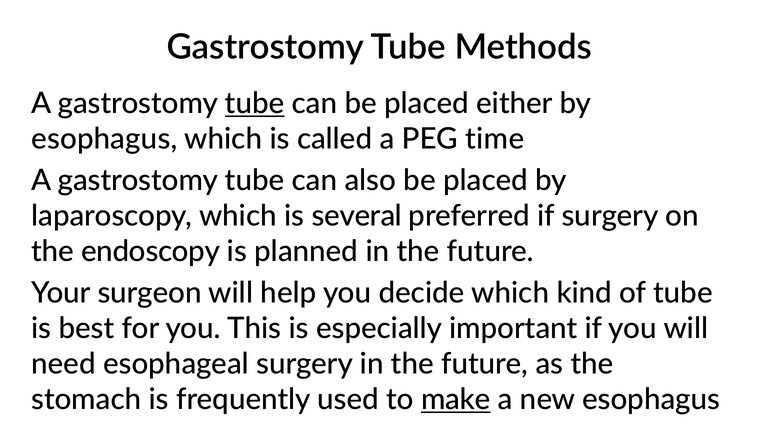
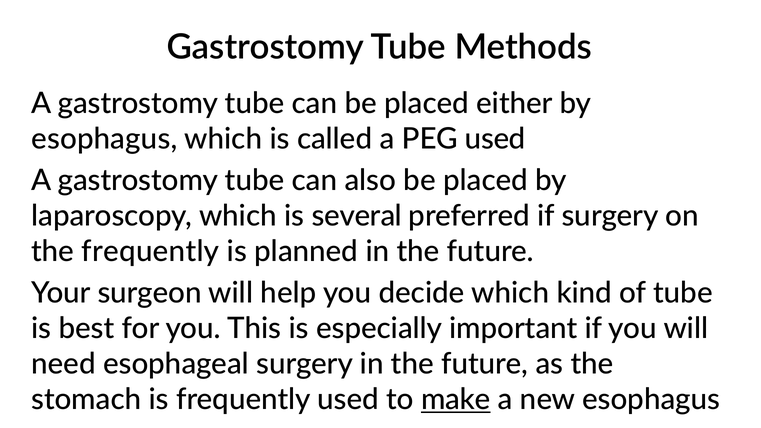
tube at (255, 104) underline: present -> none
PEG time: time -> used
the endoscopy: endoscopy -> frequently
